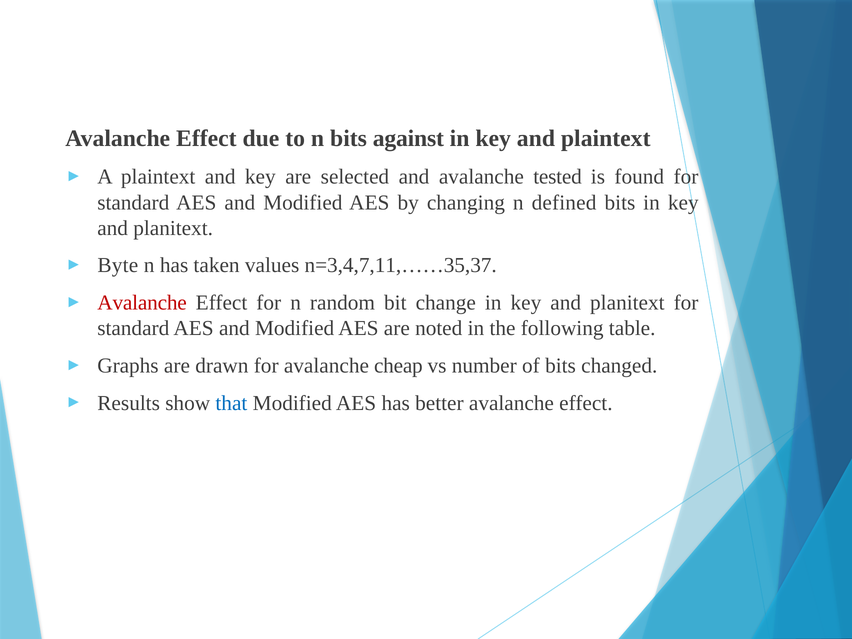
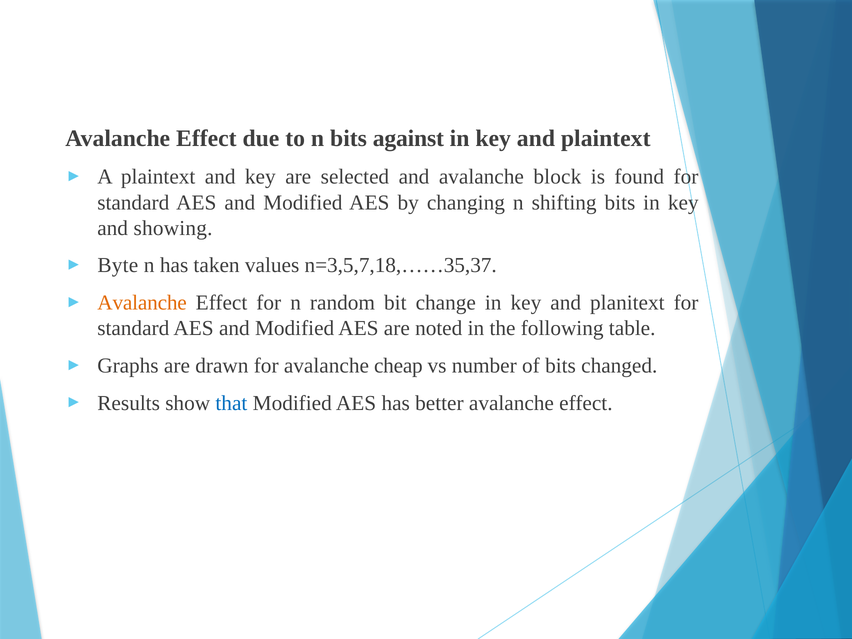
tested: tested -> block
defined: defined -> shifting
planitext at (173, 228): planitext -> showing
n=3,4,7,11,……35,37: n=3,4,7,11,……35,37 -> n=3,5,7,18,……35,37
Avalanche at (142, 303) colour: red -> orange
